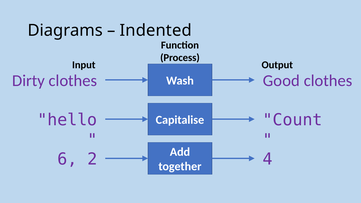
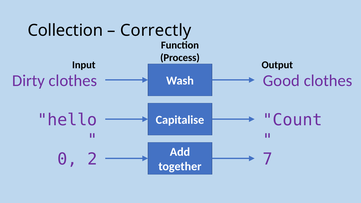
Diagrams: Diagrams -> Collection
Indented: Indented -> Correctly
6: 6 -> 0
4: 4 -> 7
